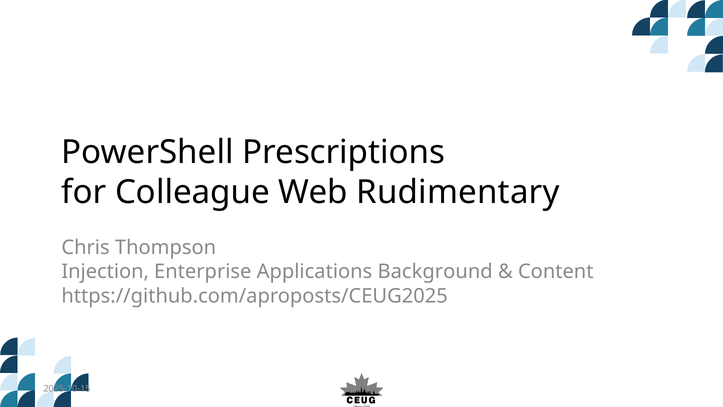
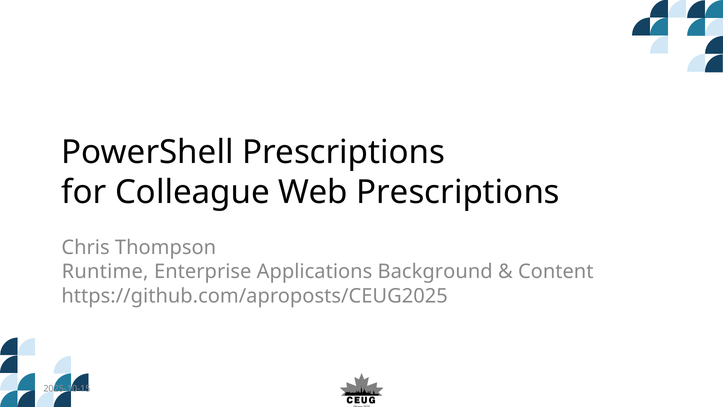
Web Rudimentary: Rudimentary -> Prescriptions
Injection: Injection -> Runtime
